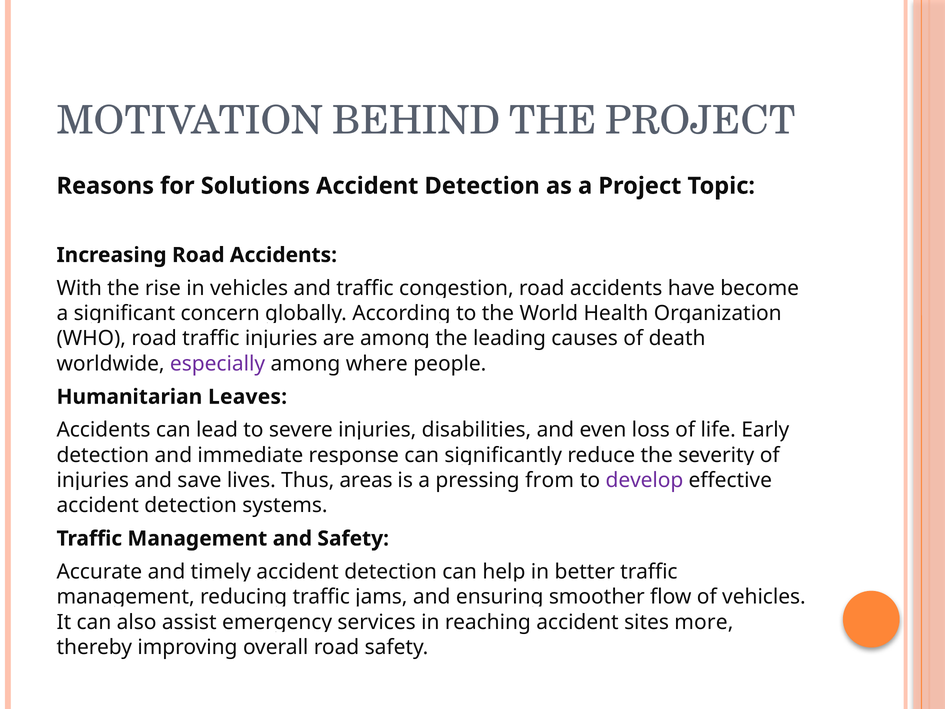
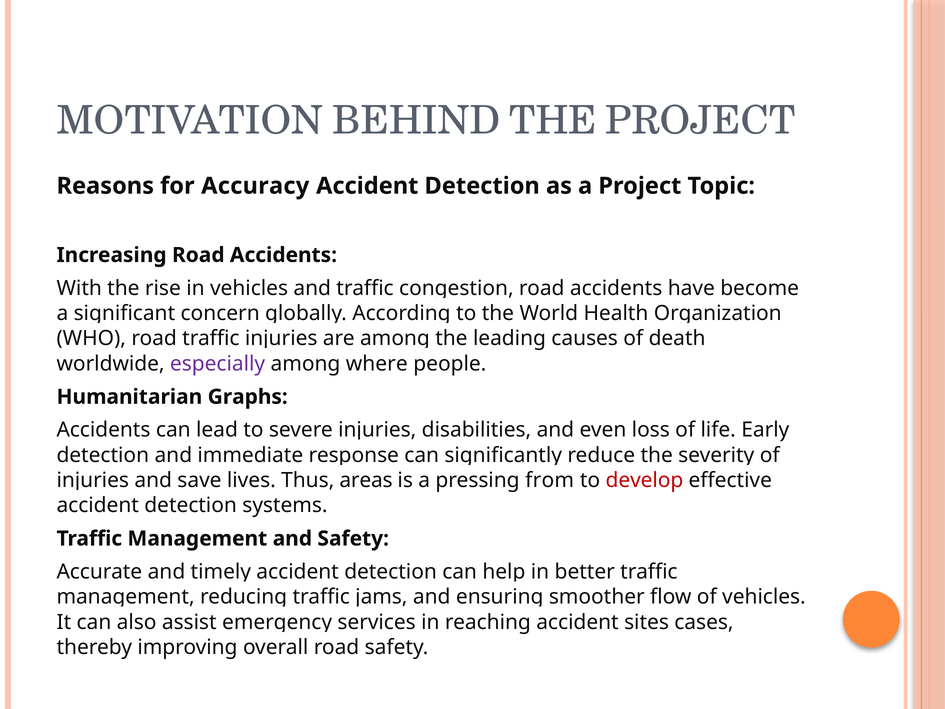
Solutions: Solutions -> Accuracy
Leaves: Leaves -> Graphs
develop colour: purple -> red
more: more -> cases
